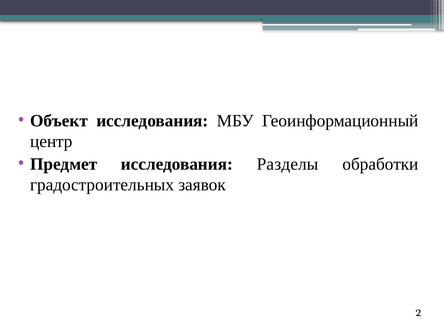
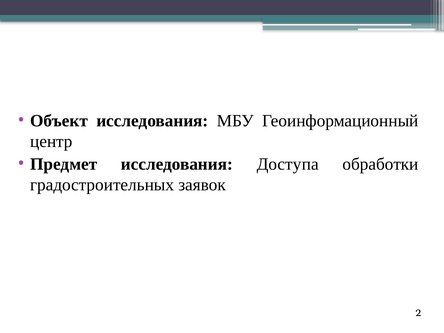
Разделы: Разделы -> Доступа
